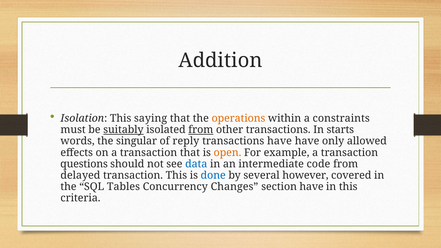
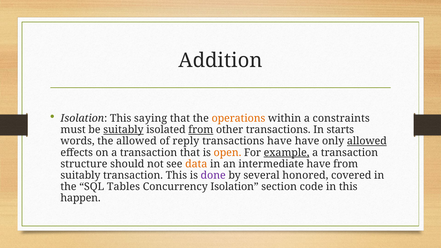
the singular: singular -> allowed
allowed at (367, 141) underline: none -> present
example underline: none -> present
questions: questions -> structure
data colour: blue -> orange
intermediate code: code -> have
delayed at (80, 175): delayed -> suitably
done colour: blue -> purple
however: however -> honored
Concurrency Changes: Changes -> Isolation
section have: have -> code
criteria: criteria -> happen
